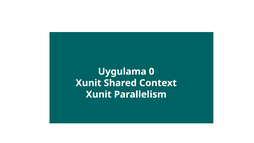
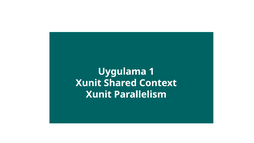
0: 0 -> 1
